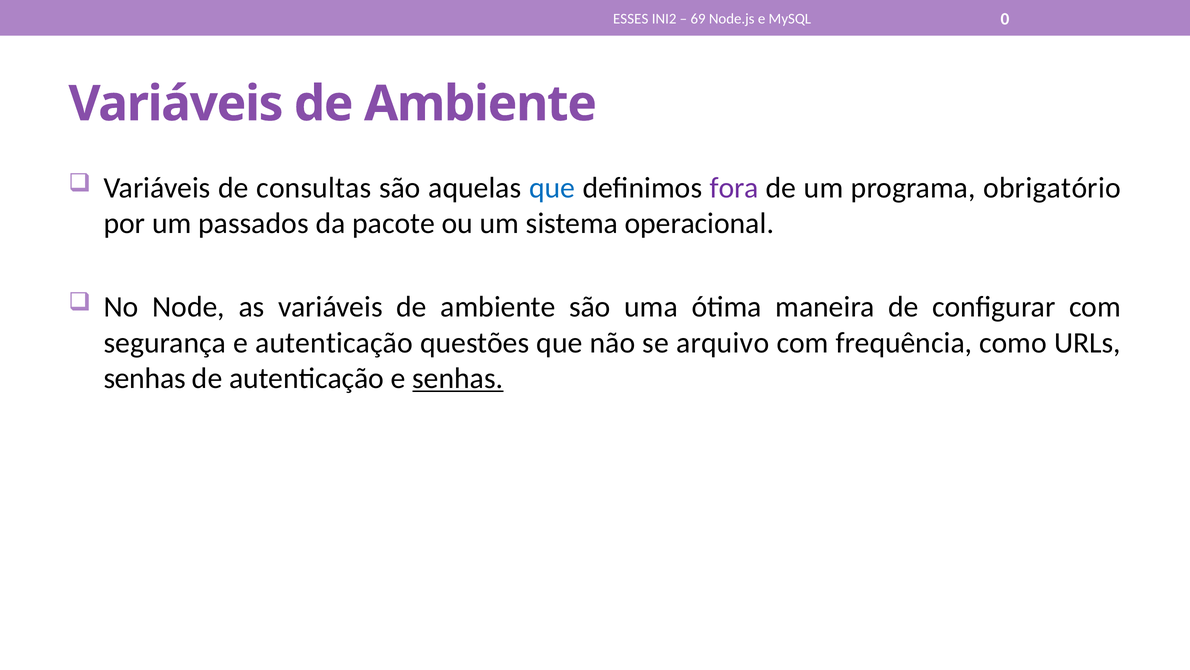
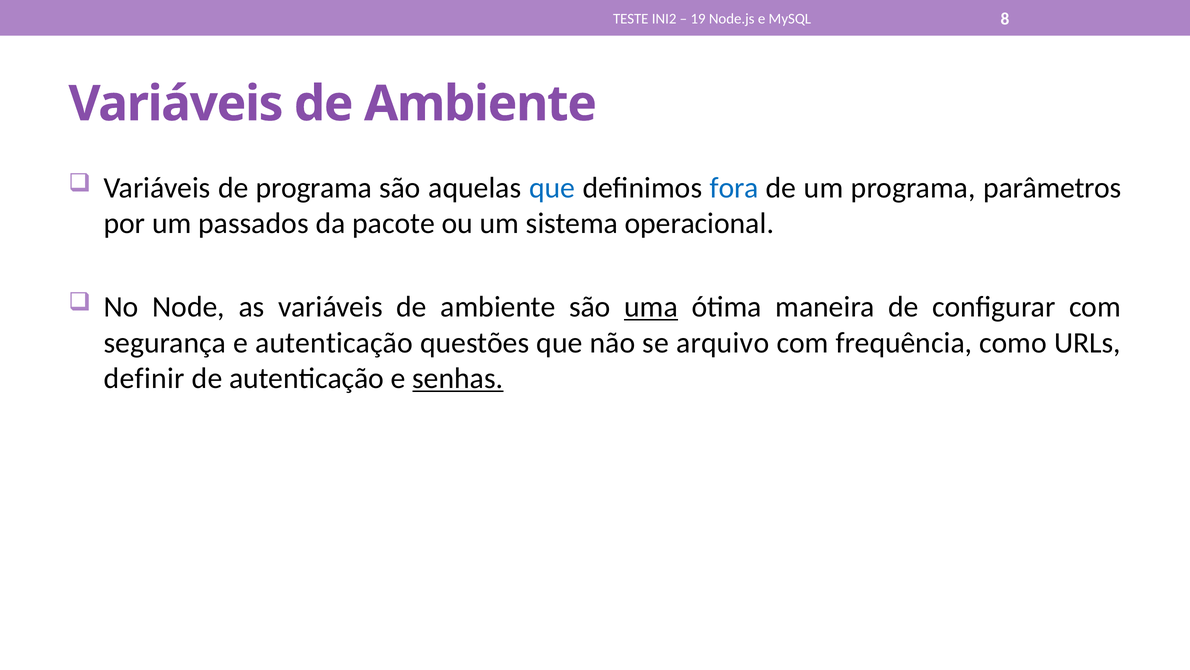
ESSES: ESSES -> TESTE
69: 69 -> 19
0: 0 -> 8
de consultas: consultas -> programa
fora colour: purple -> blue
obrigatório: obrigatório -> parâmetros
uma underline: none -> present
senhas at (145, 378): senhas -> definir
